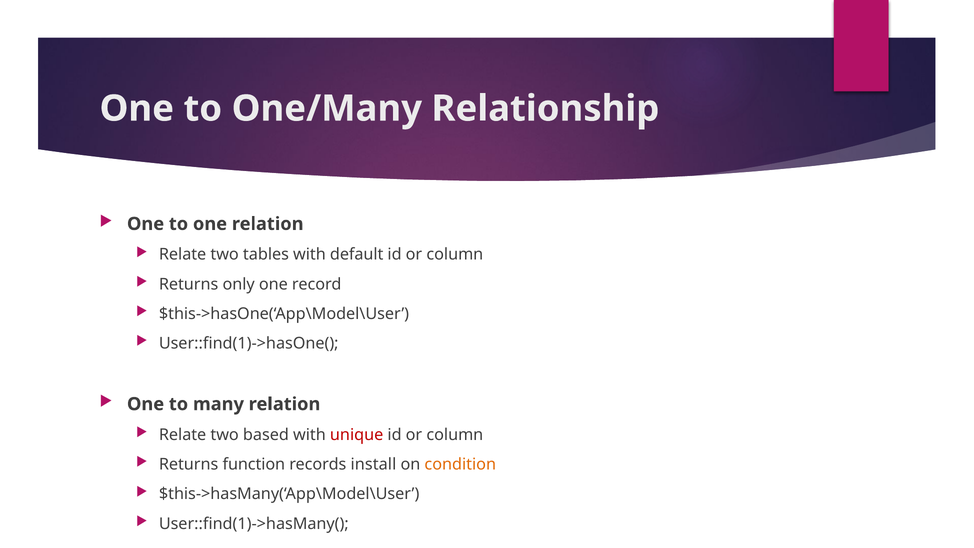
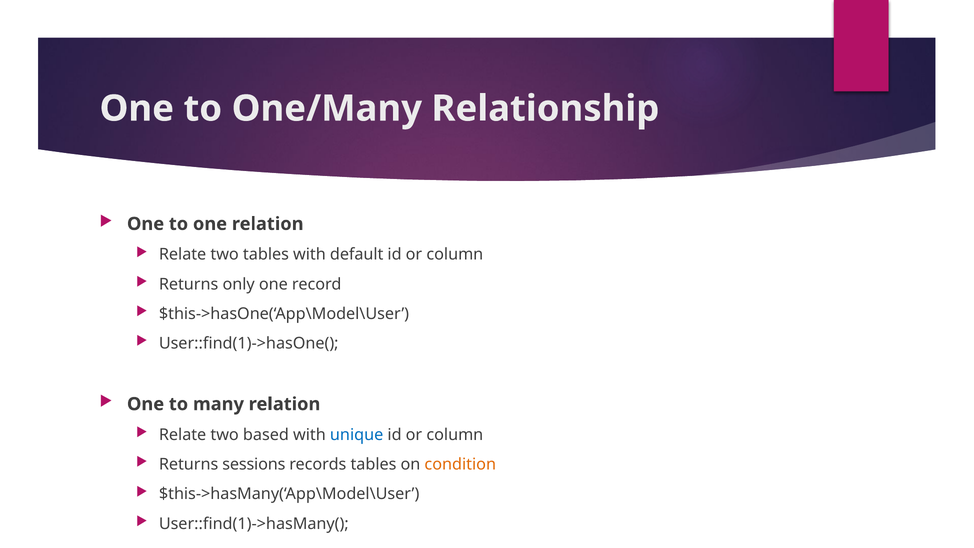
unique colour: red -> blue
function: function -> sessions
records install: install -> tables
